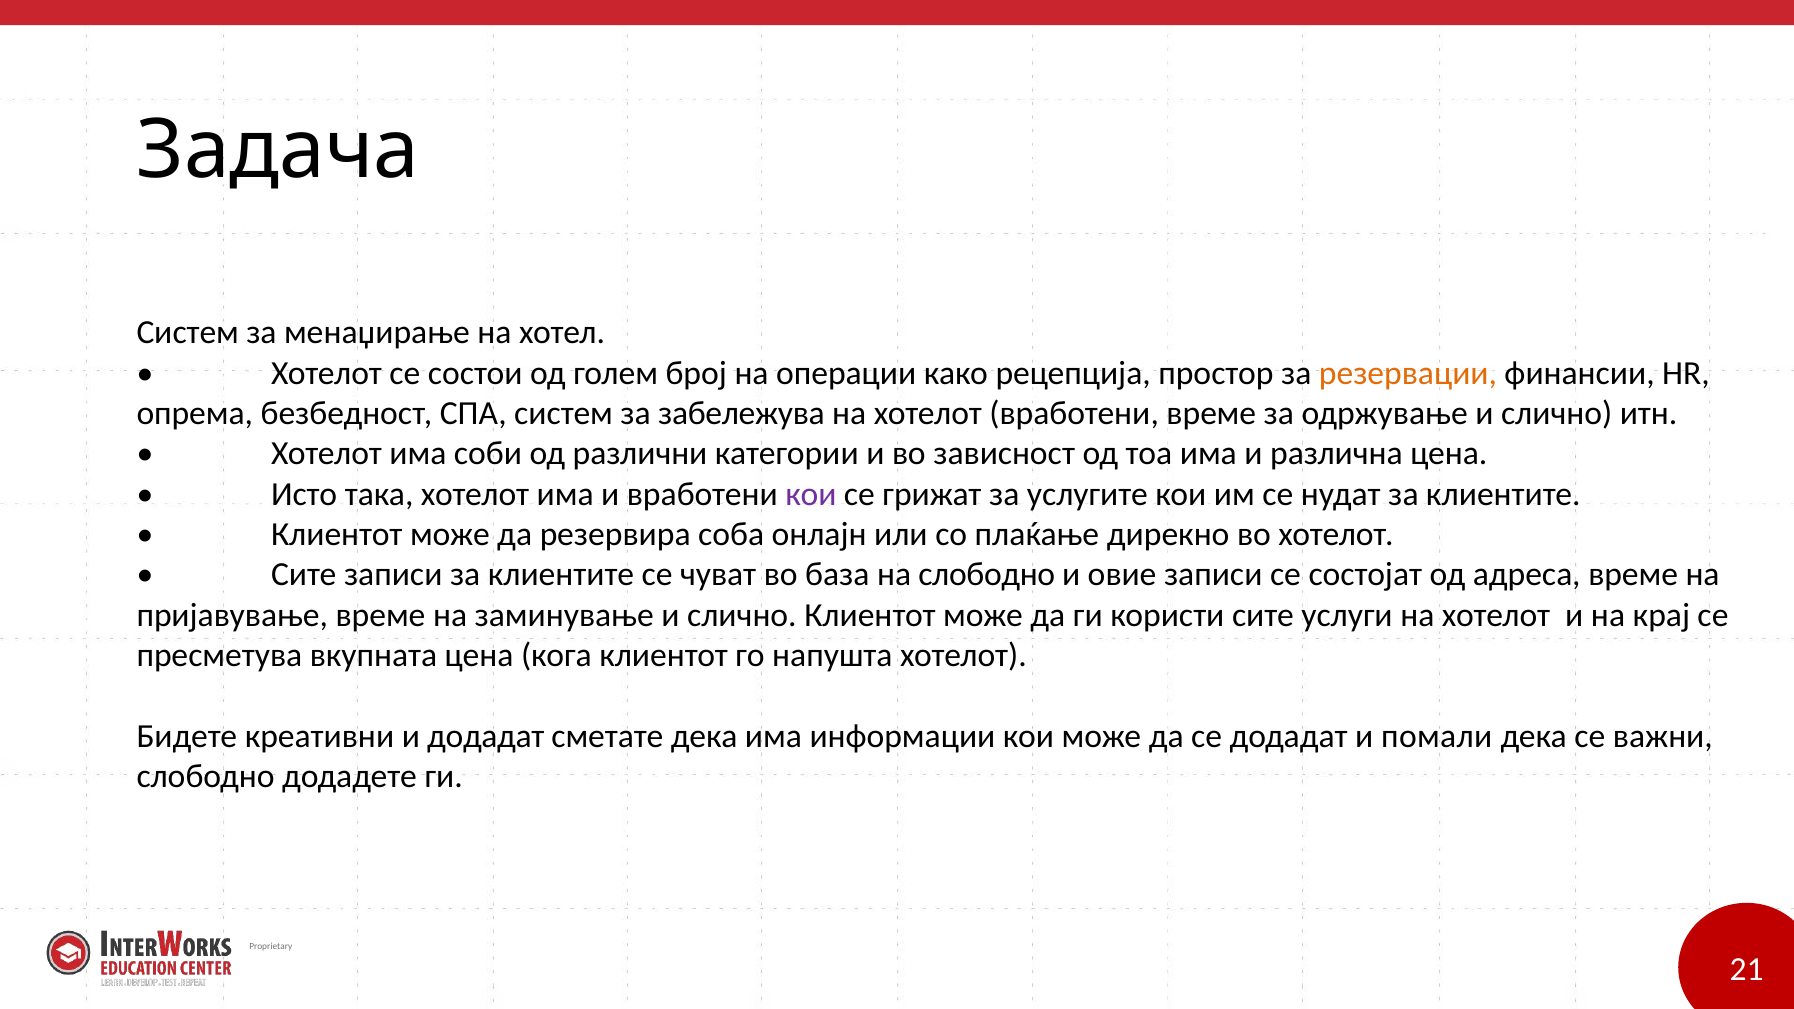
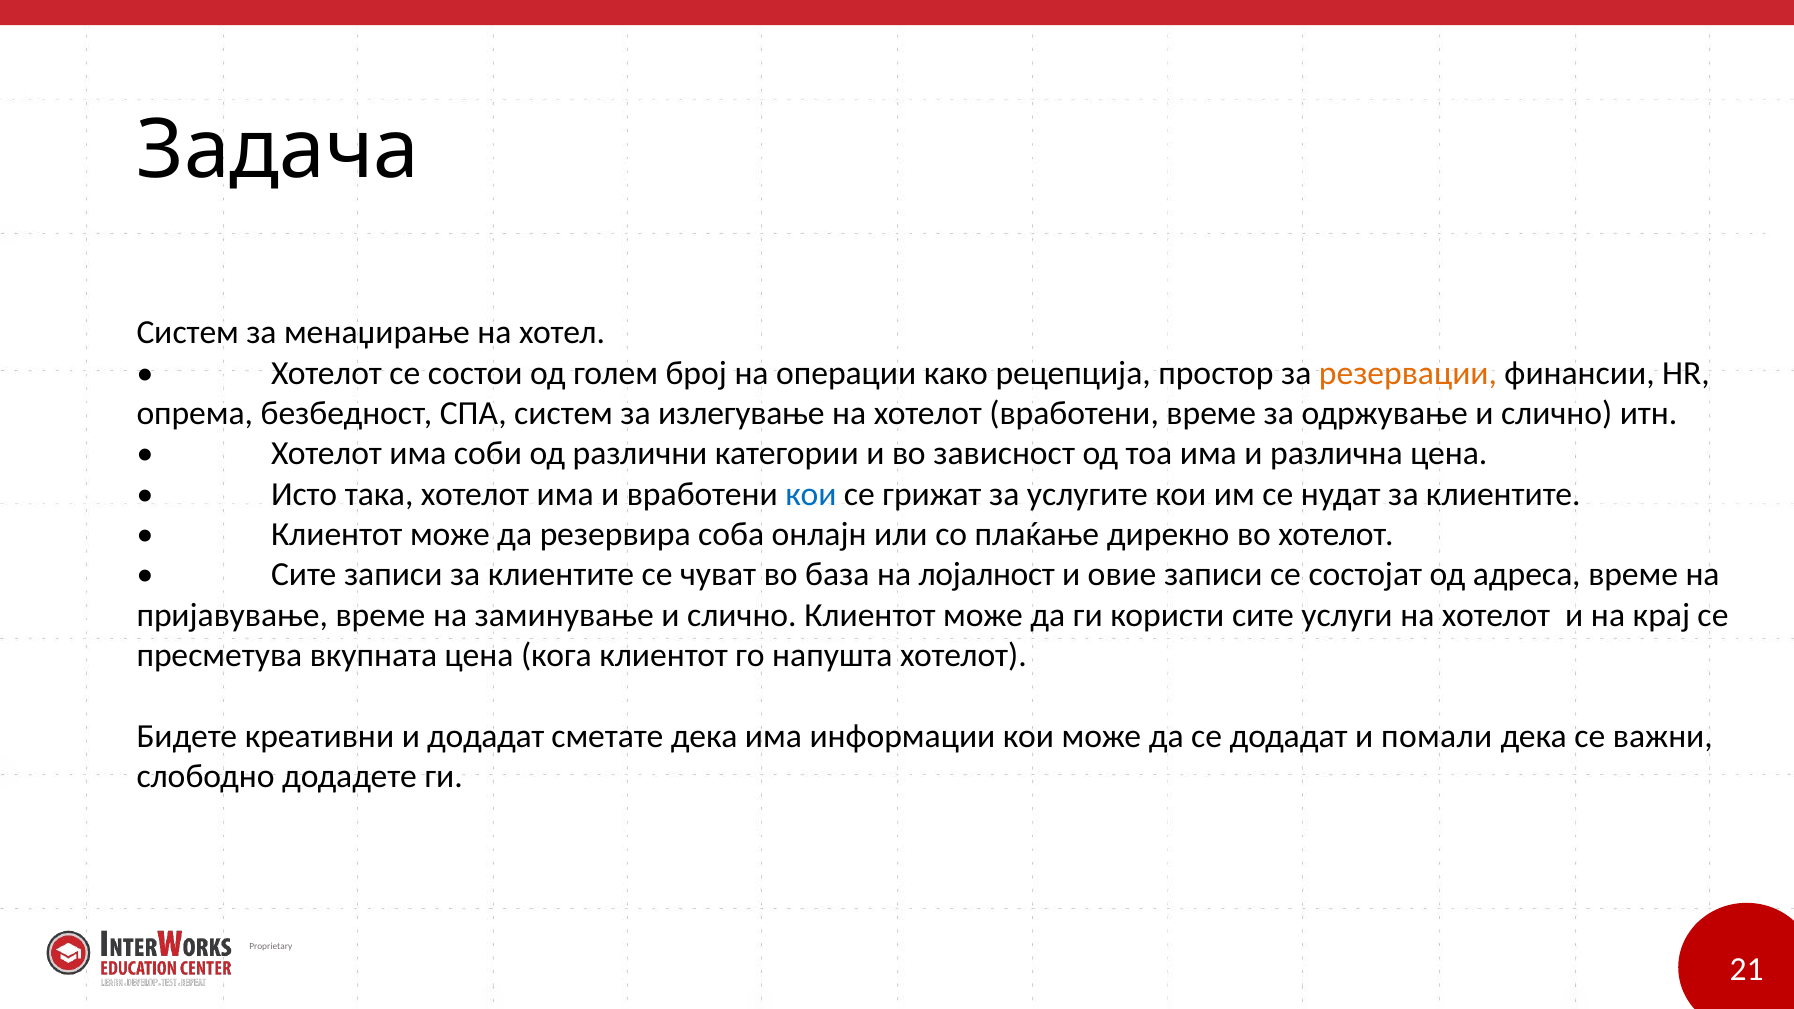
забележува: забележува -> излегување
кои at (811, 494) colour: purple -> blue
на слободно: слободно -> лојалност
